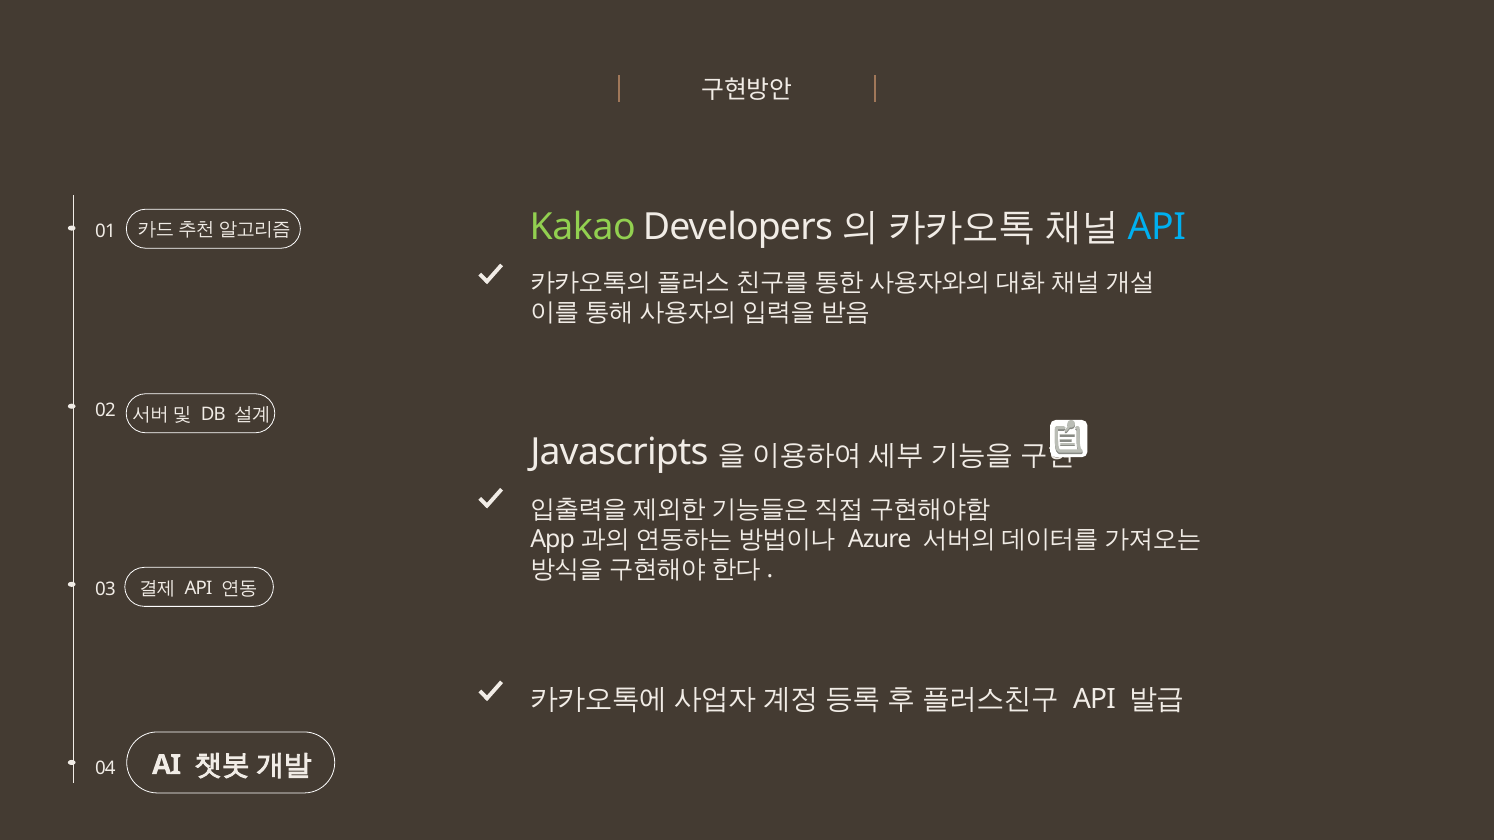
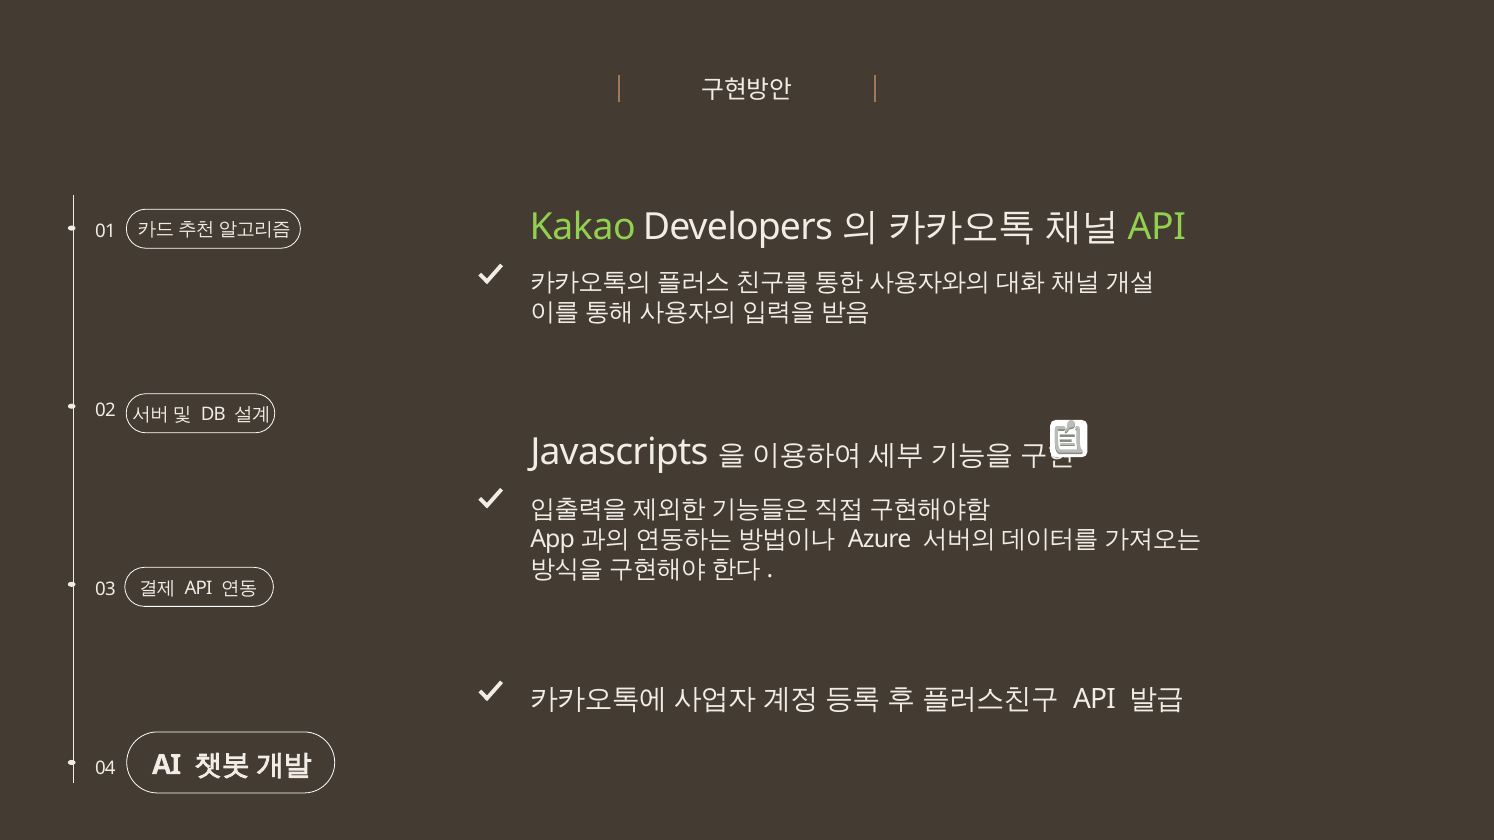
API at (1157, 227) colour: light blue -> light green
